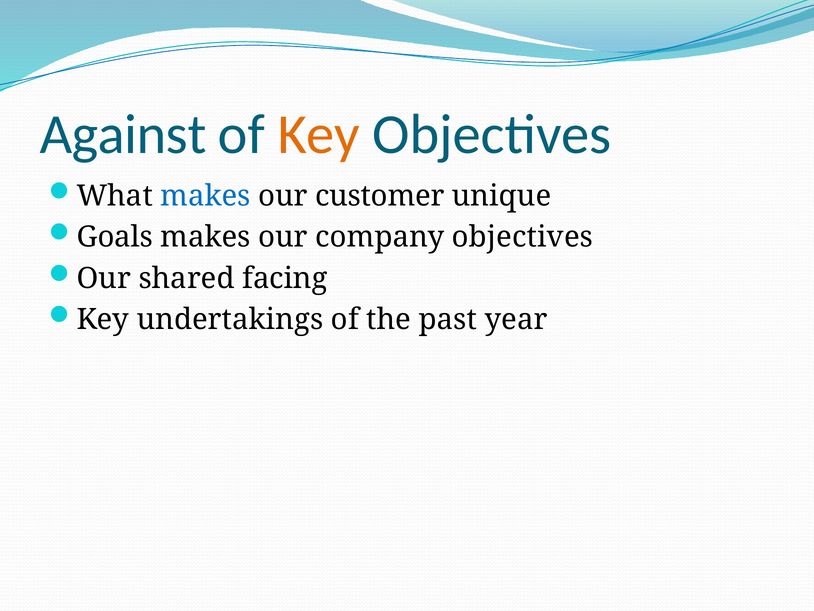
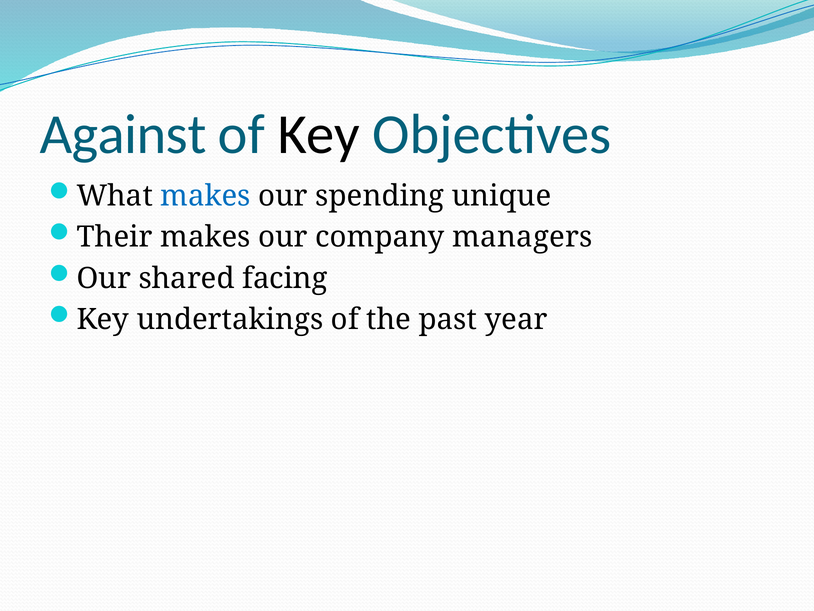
Key at (319, 134) colour: orange -> black
customer: customer -> spending
Goals: Goals -> Their
company objectives: objectives -> managers
